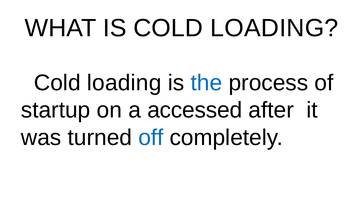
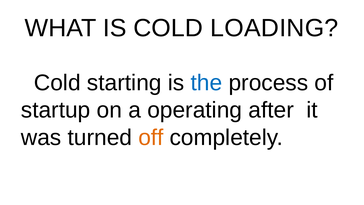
loading at (124, 83): loading -> starting
accessed: accessed -> operating
off colour: blue -> orange
